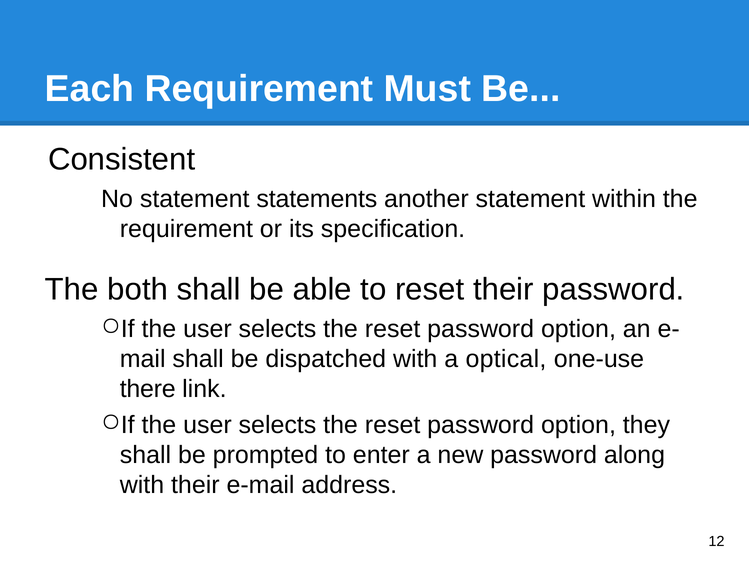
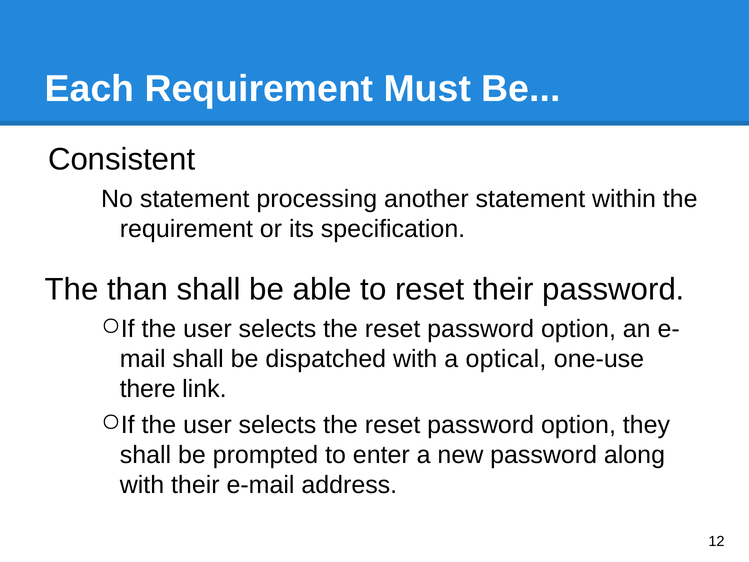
statements: statements -> processing
both: both -> than
